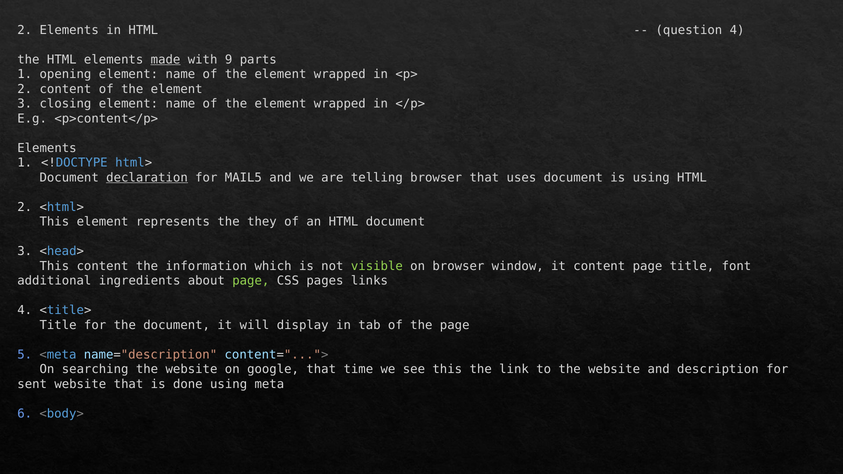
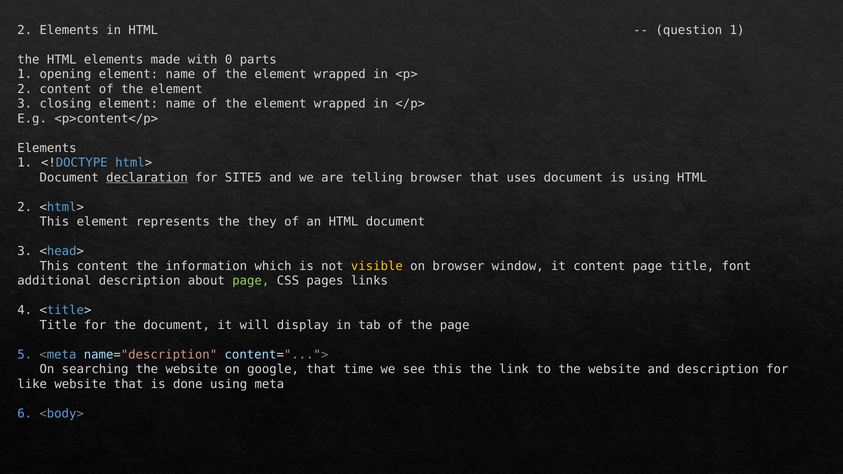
question 4: 4 -> 1
made underline: present -> none
9: 9 -> 0
MAIL5: MAIL5 -> SITE5
visible colour: light green -> yellow
additional ingredients: ingredients -> description
sent: sent -> like
